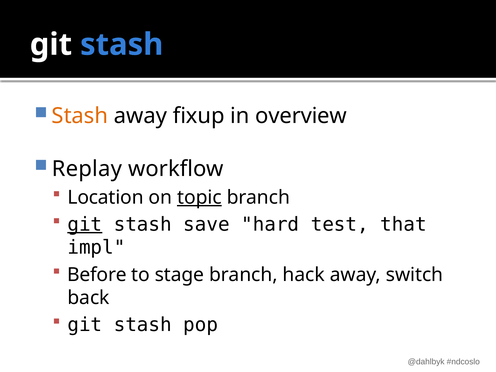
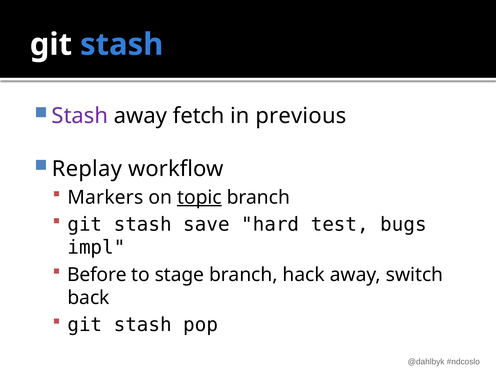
Stash at (80, 116) colour: orange -> purple
fixup: fixup -> fetch
overview: overview -> previous
Location: Location -> Markers
git at (85, 224) underline: present -> none
that: that -> bugs
